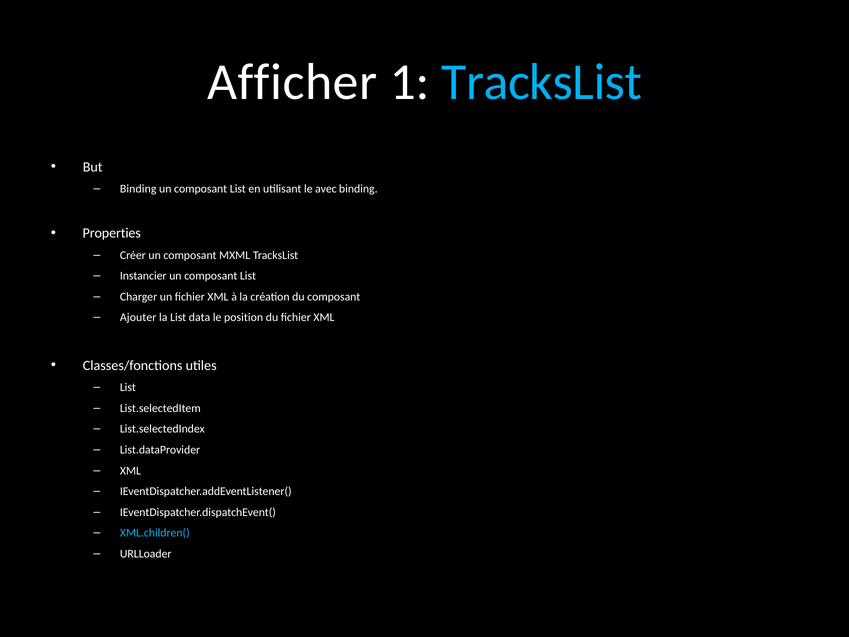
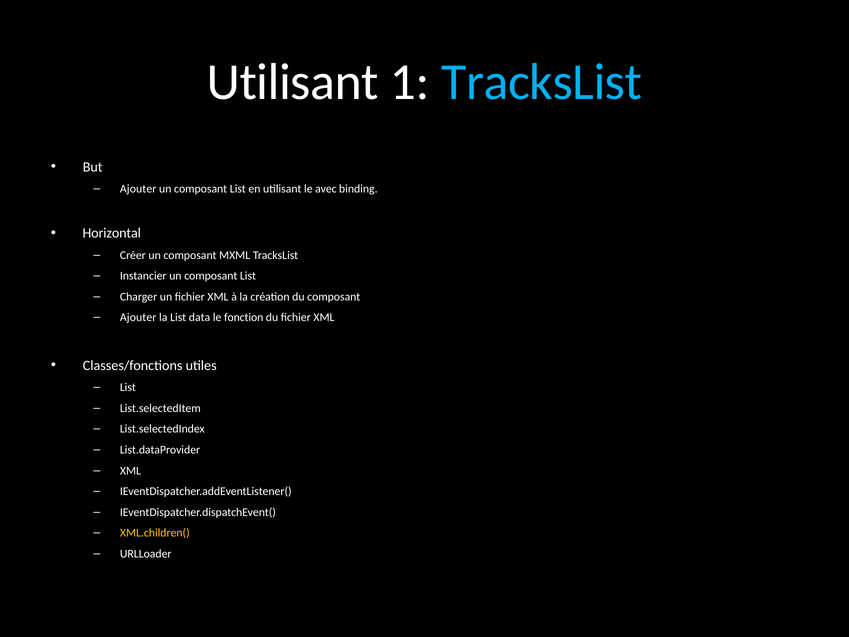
Afficher at (292, 82): Afficher -> Utilisant
Binding at (138, 189): Binding -> Ajouter
Properties: Properties -> Horizontal
position: position -> fonction
XML.children( colour: light blue -> yellow
